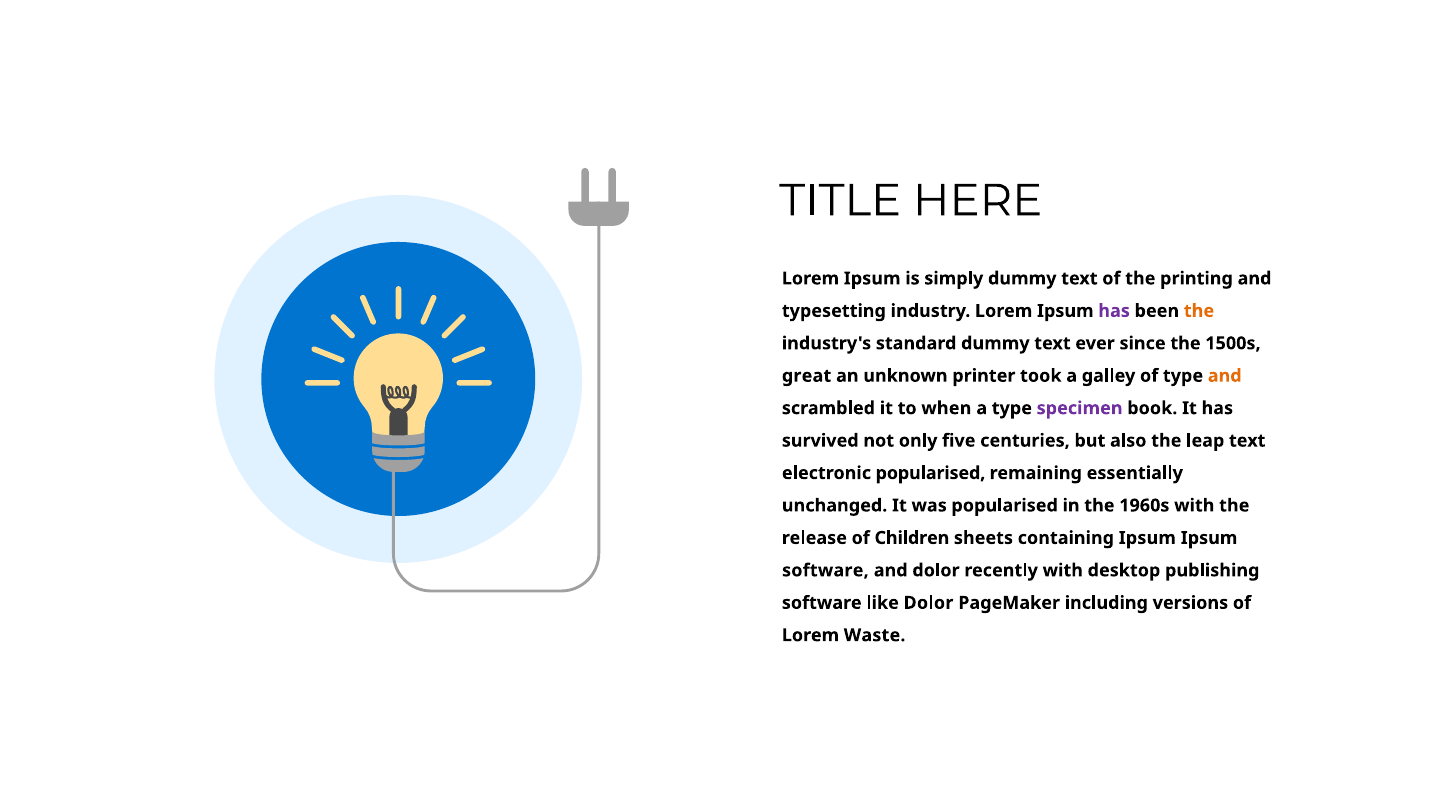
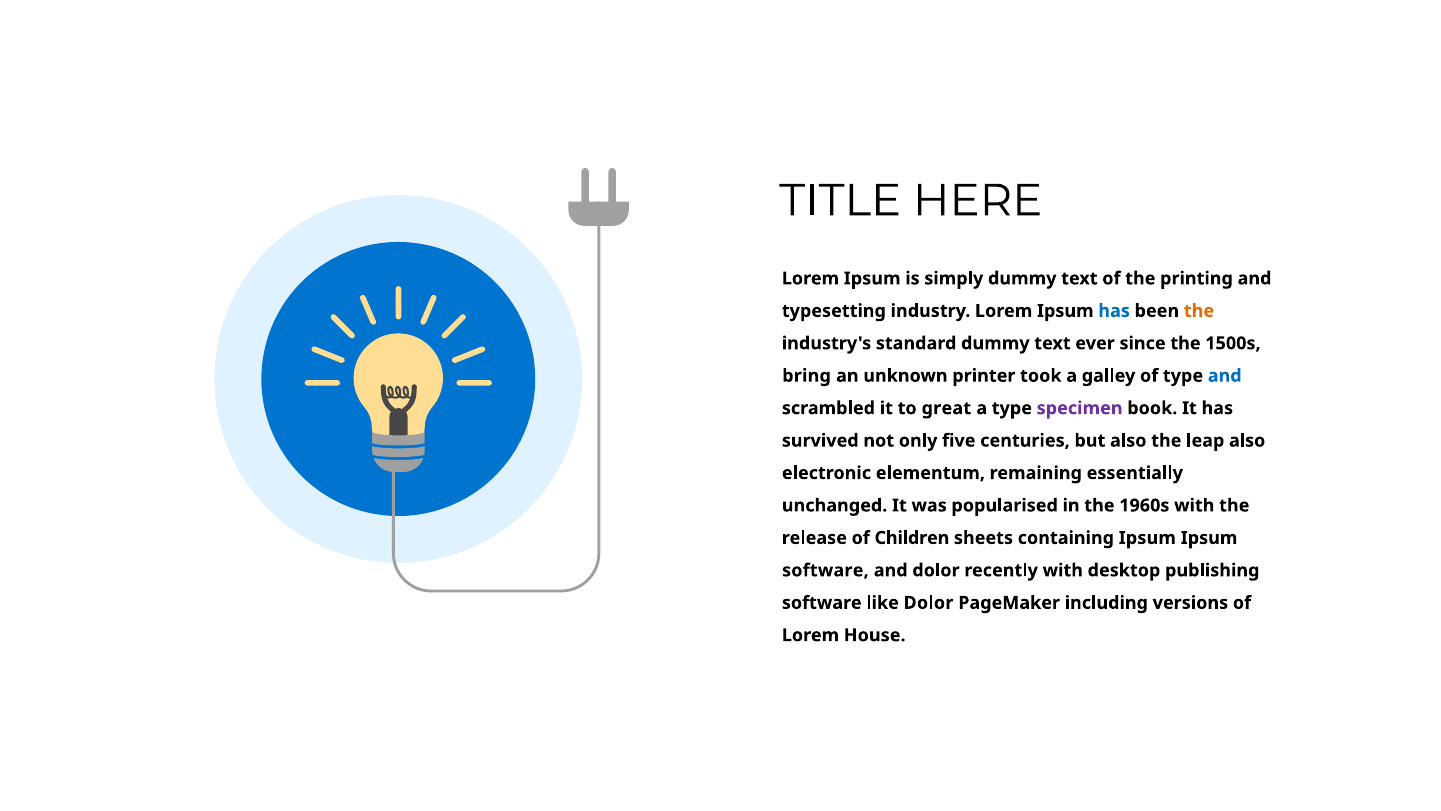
has at (1114, 311) colour: purple -> blue
great: great -> bring
and at (1225, 376) colour: orange -> blue
when: when -> great
leap text: text -> also
electronic popularised: popularised -> elementum
Waste: Waste -> House
